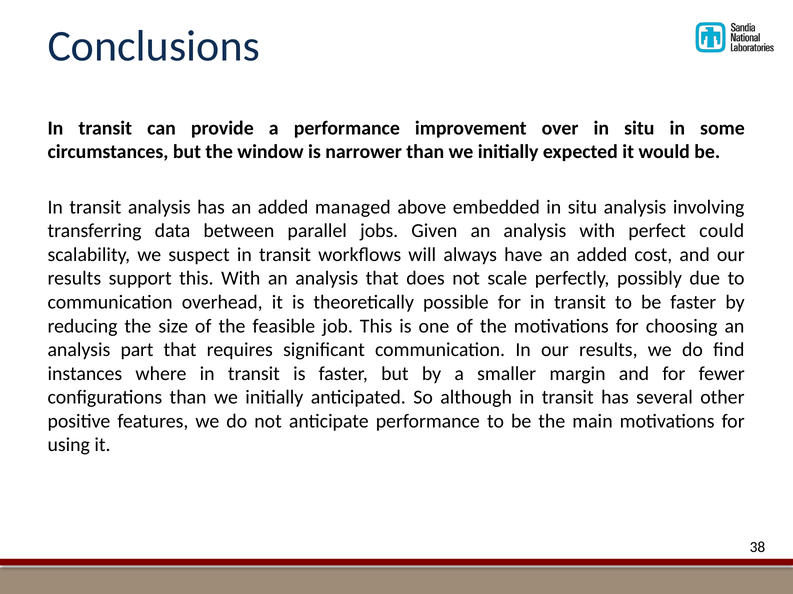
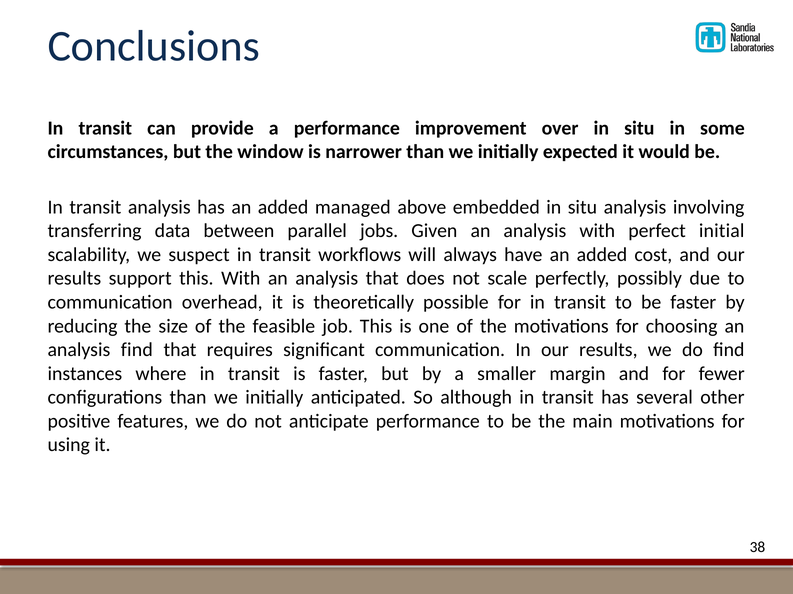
could: could -> initial
analysis part: part -> find
